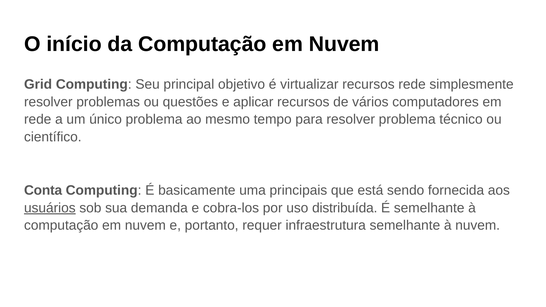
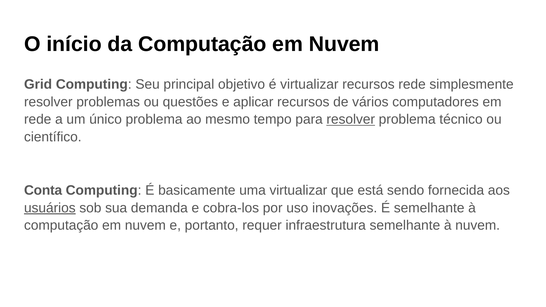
resolver at (351, 120) underline: none -> present
uma principais: principais -> virtualizar
distribuída: distribuída -> inovações
